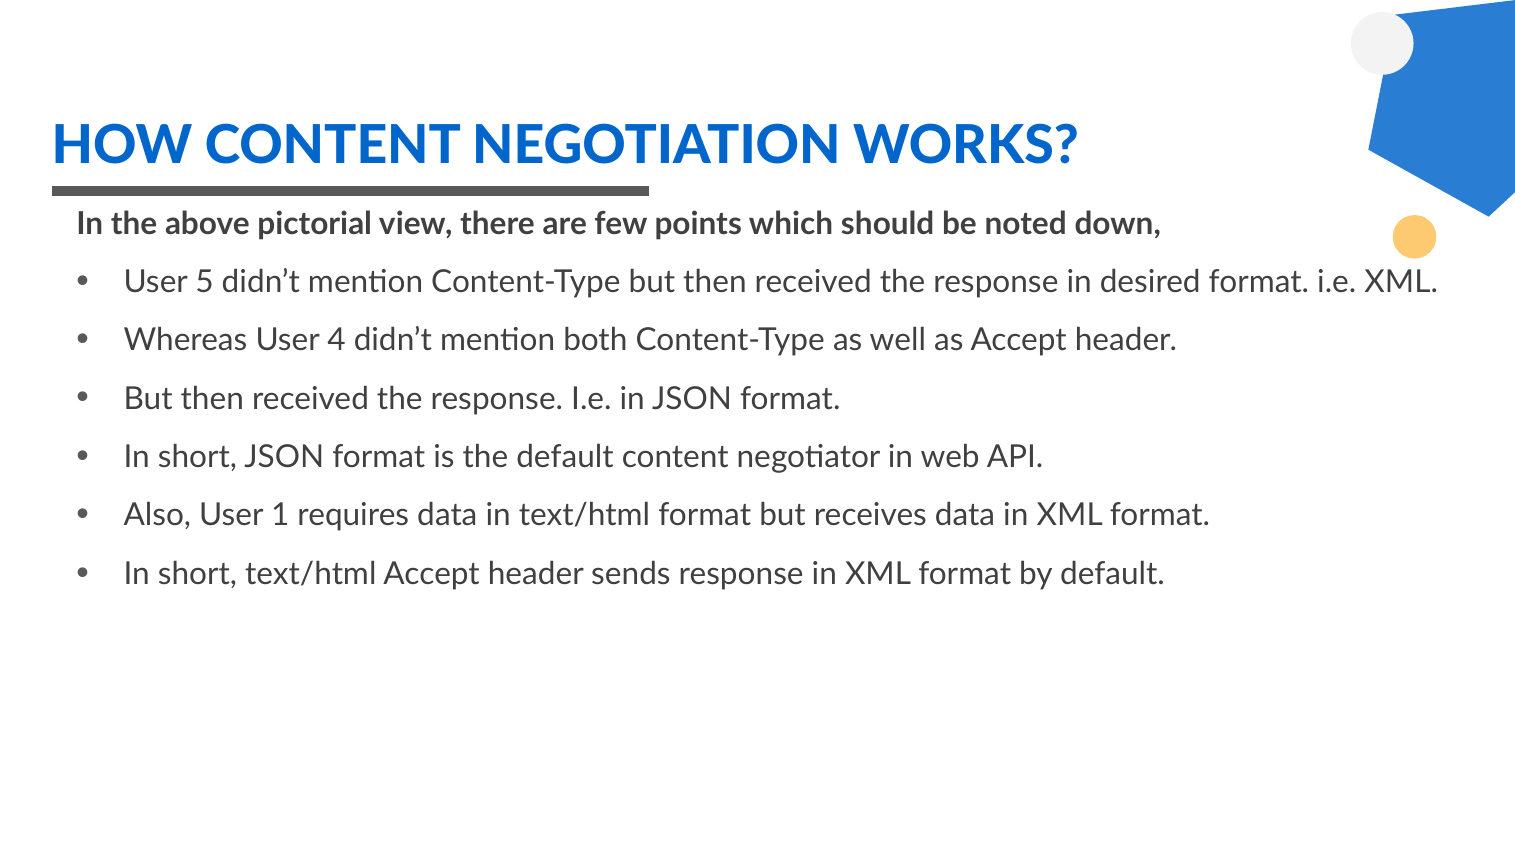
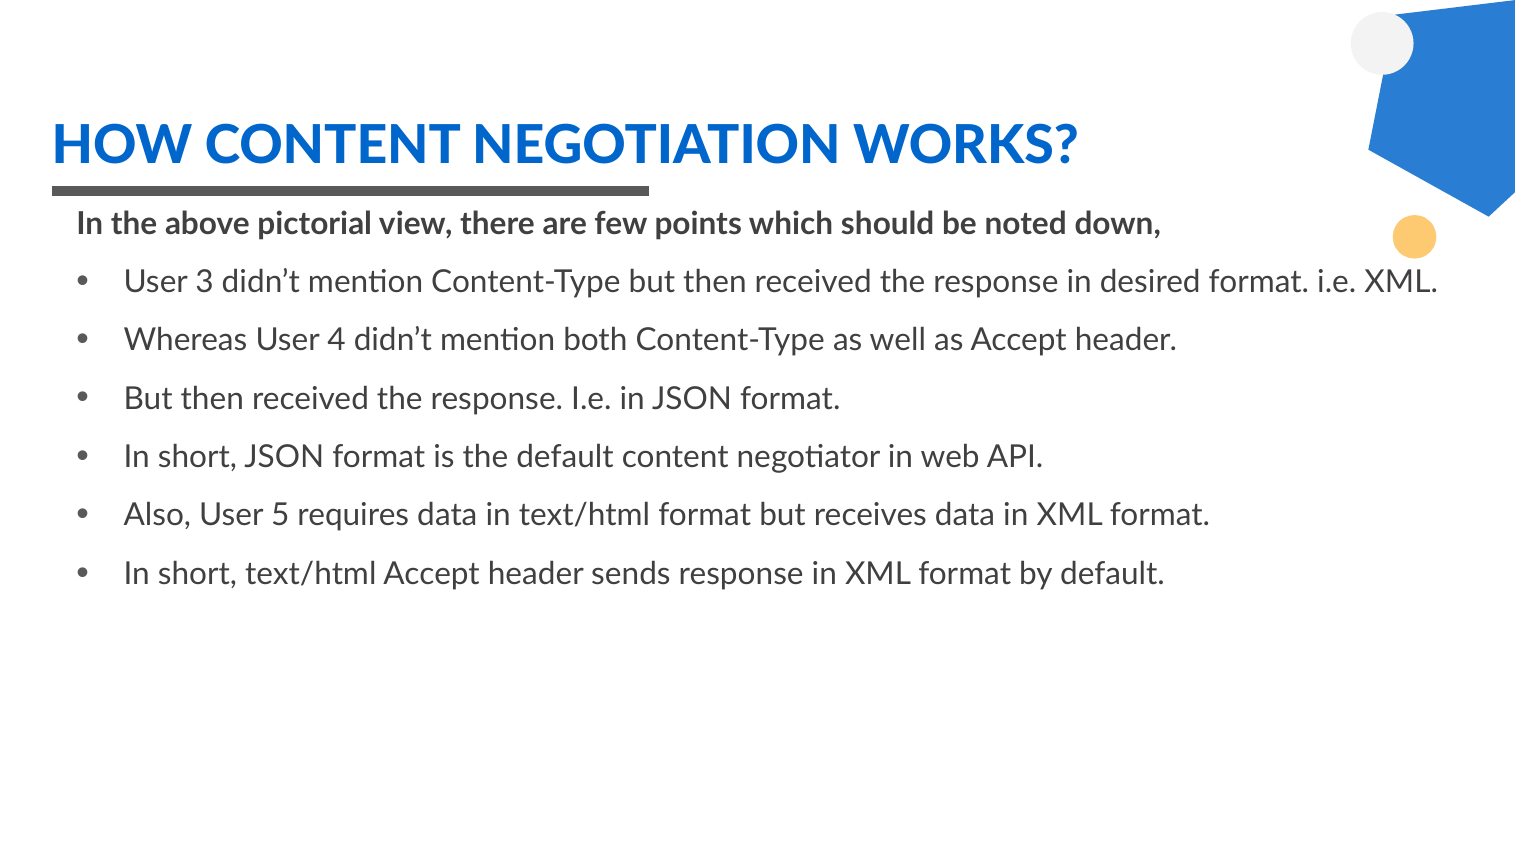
5: 5 -> 3
1: 1 -> 5
